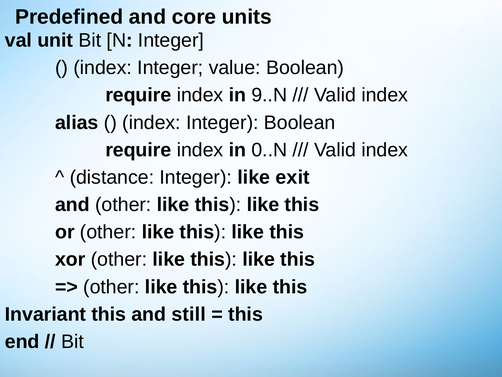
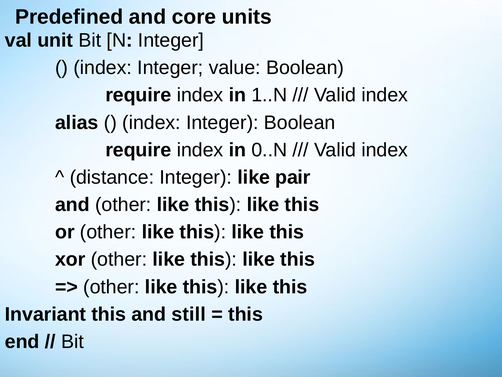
9..N: 9..N -> 1..N
exit: exit -> pair
